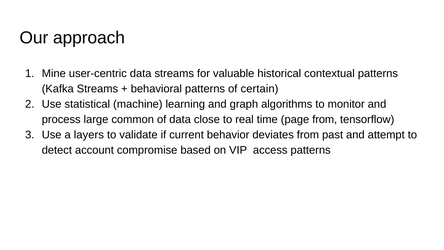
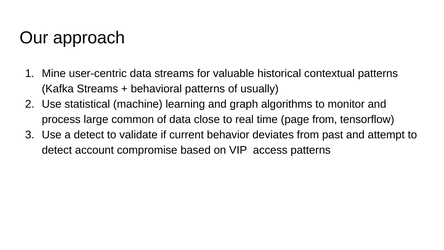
certain: certain -> usually
a layers: layers -> detect
